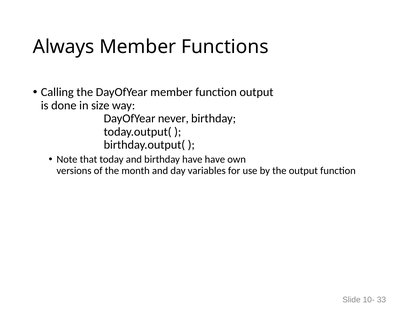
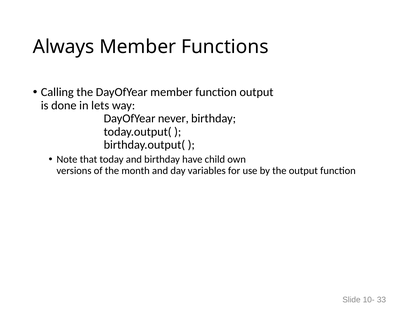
size: size -> lets
have have: have -> child
